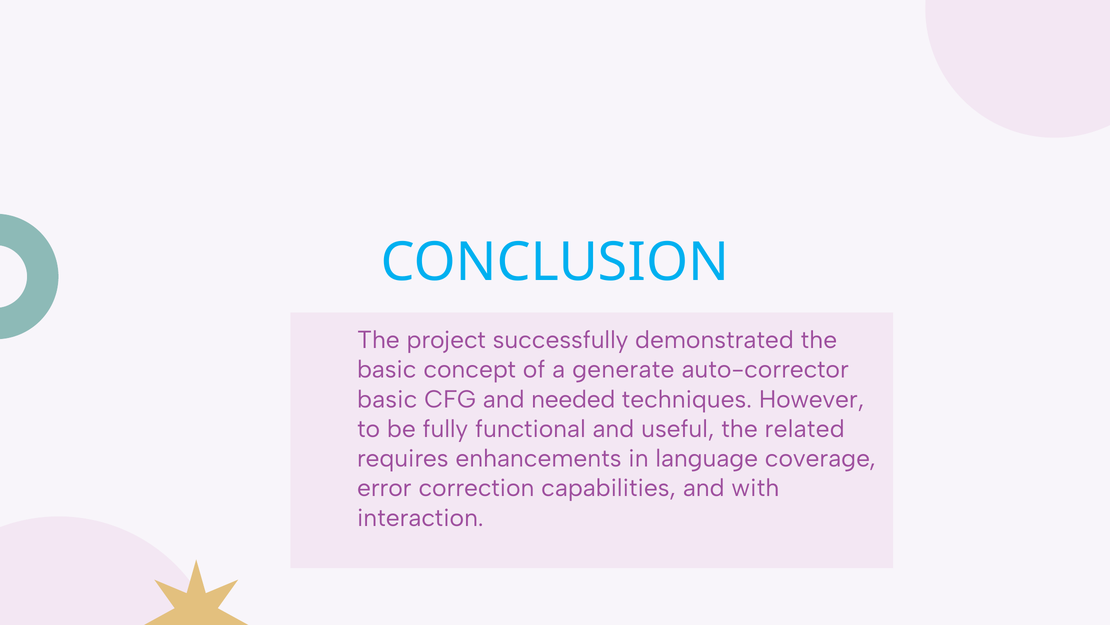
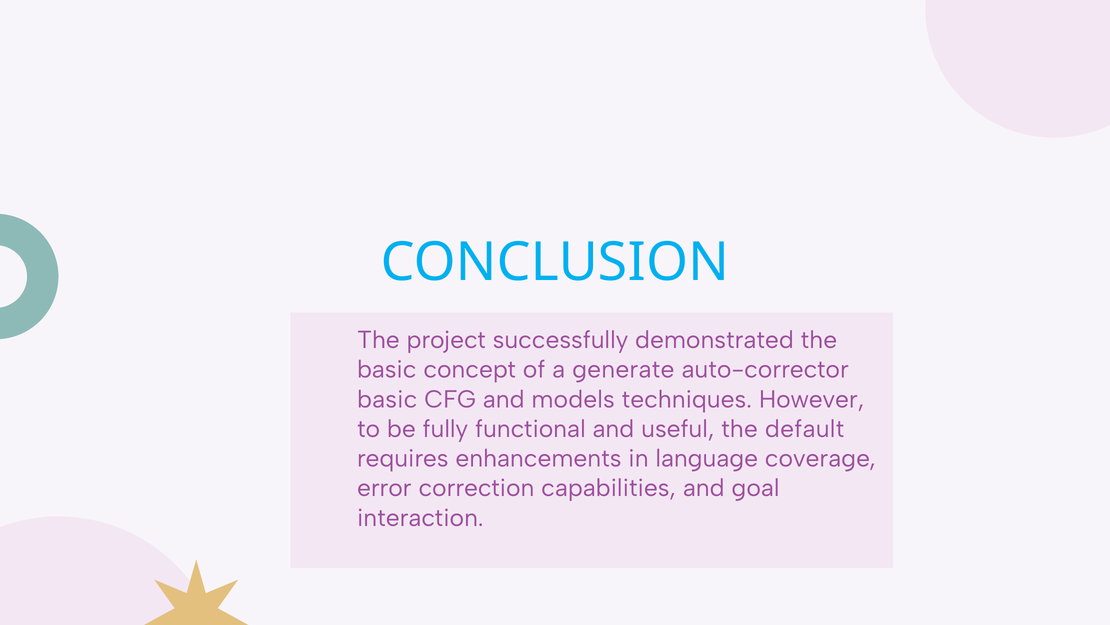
needed: needed -> models
related: related -> default
with: with -> goal
